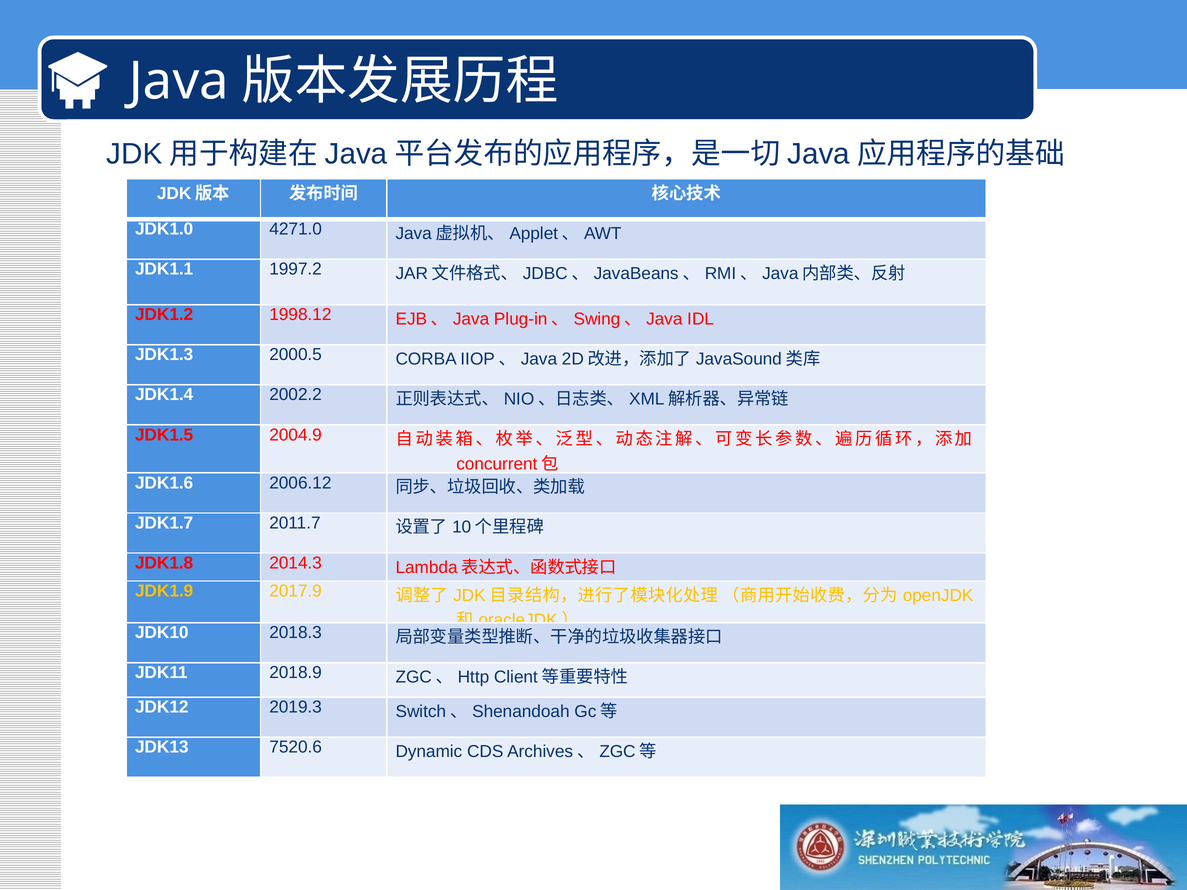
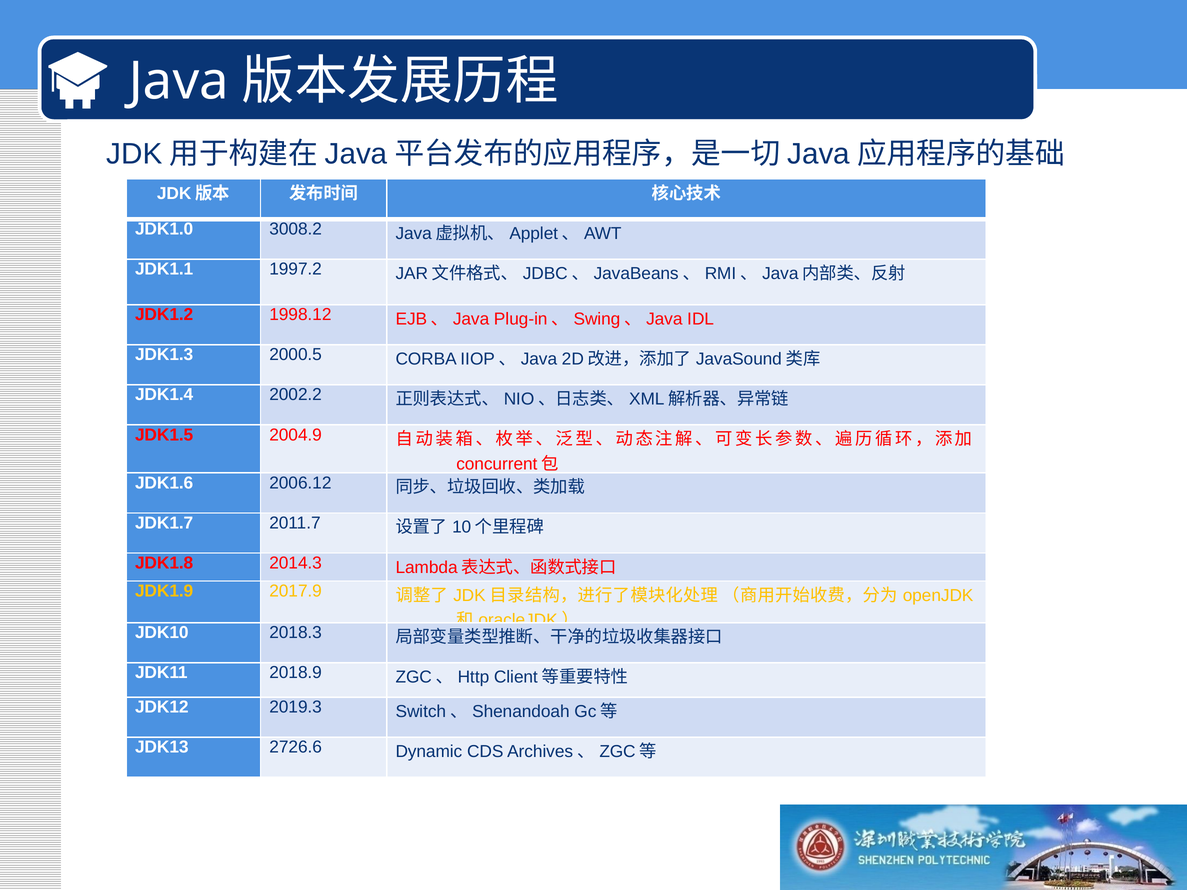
4271.0: 4271.0 -> 3008.2
7520.6: 7520.6 -> 2726.6
